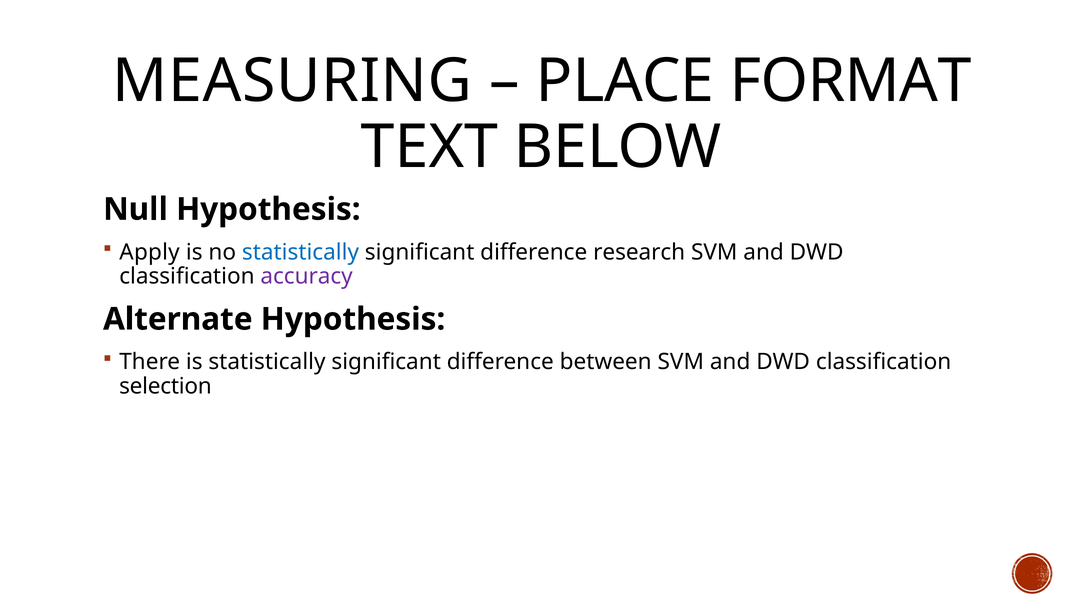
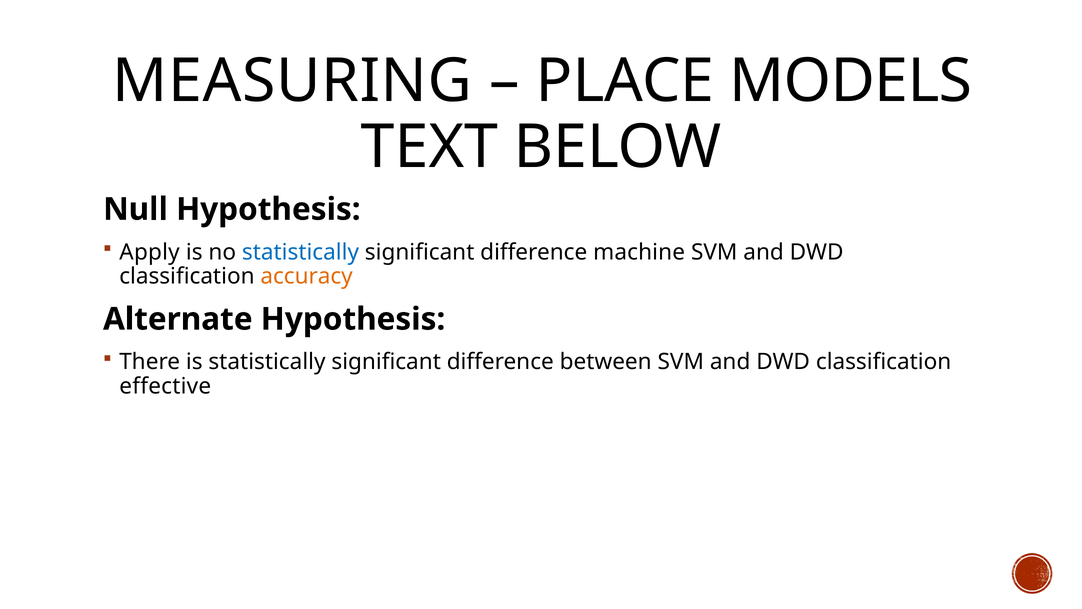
FORMAT: FORMAT -> MODELS
research: research -> machine
accuracy colour: purple -> orange
selection: selection -> effective
